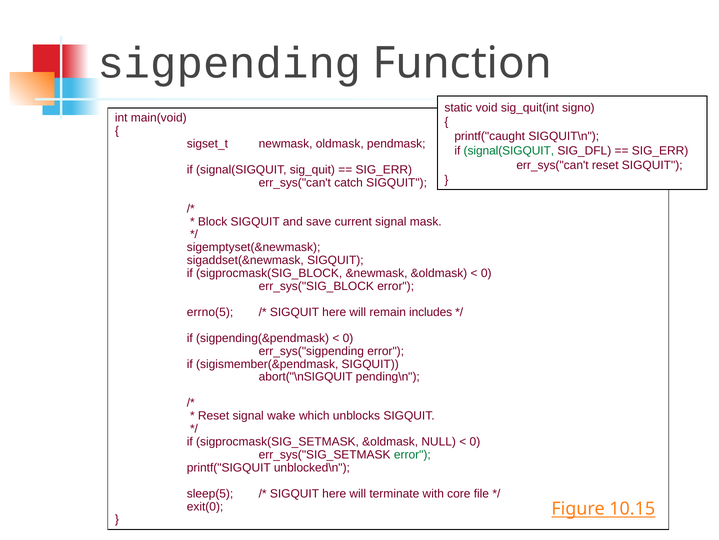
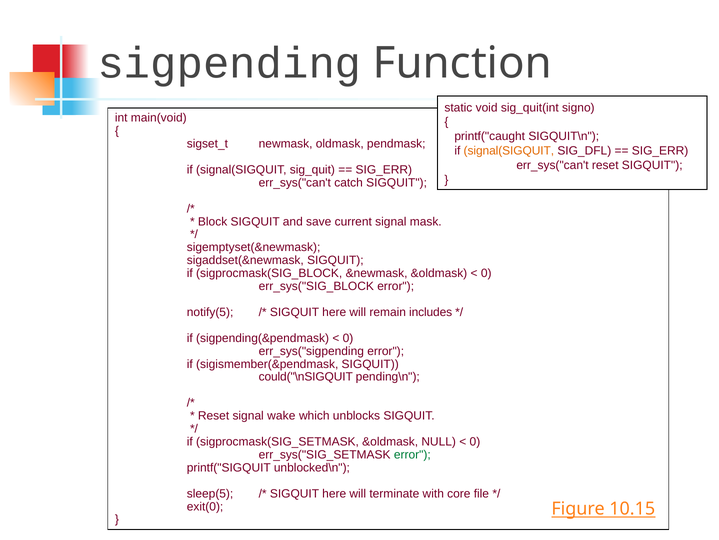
signal(SIGQUIT at (509, 151) colour: green -> orange
errno(5: errno(5 -> notify(5
abort("\nSIGQUIT: abort("\nSIGQUIT -> could("\nSIGQUIT
